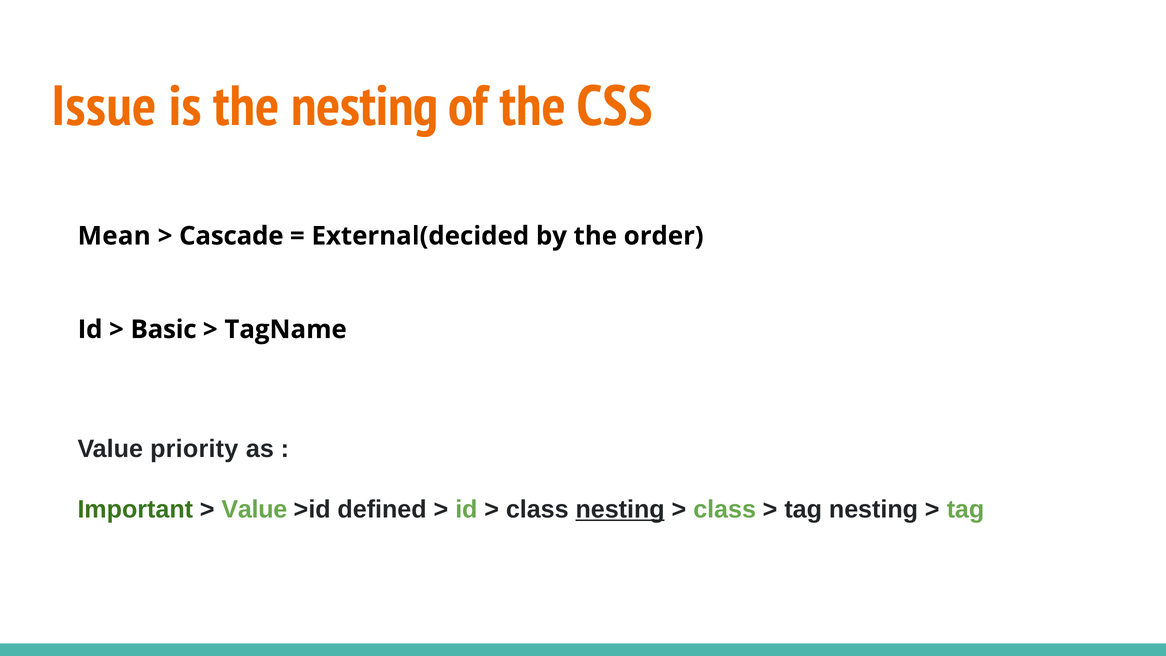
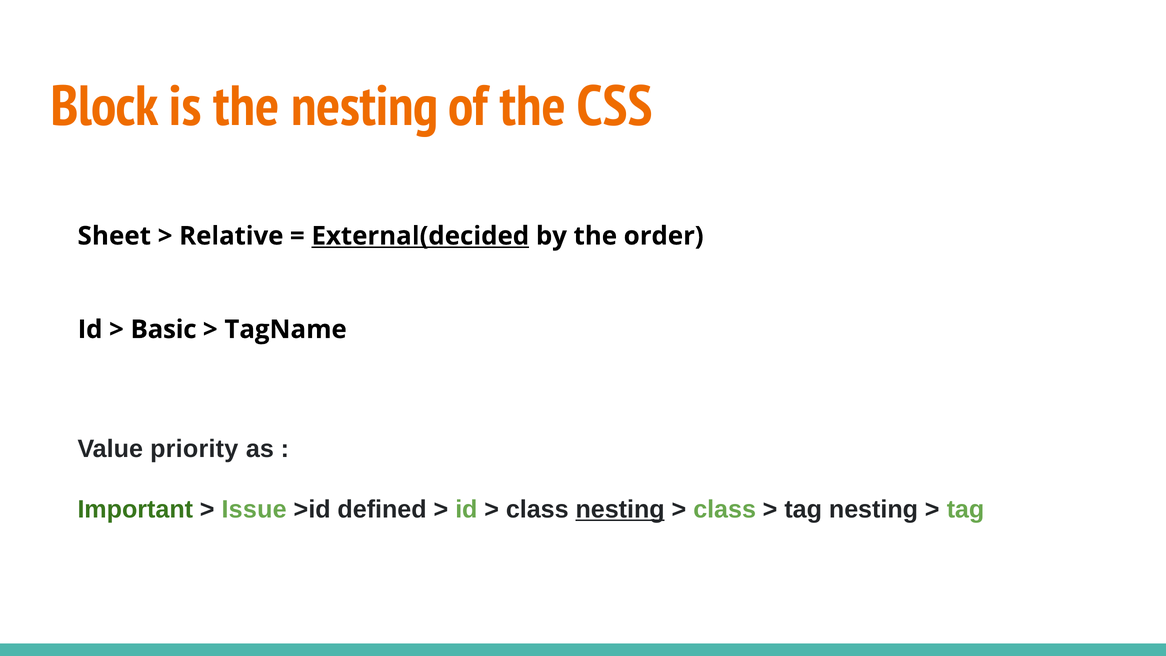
Issue: Issue -> Block
Mean: Mean -> Sheet
Cascade: Cascade -> Relative
External(decided underline: none -> present
Value at (254, 509): Value -> Issue
